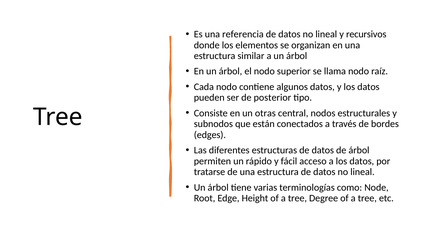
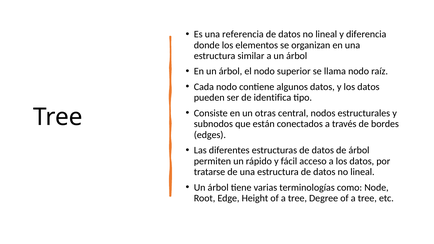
recursivos: recursivos -> diferencia
posterior: posterior -> identifica
